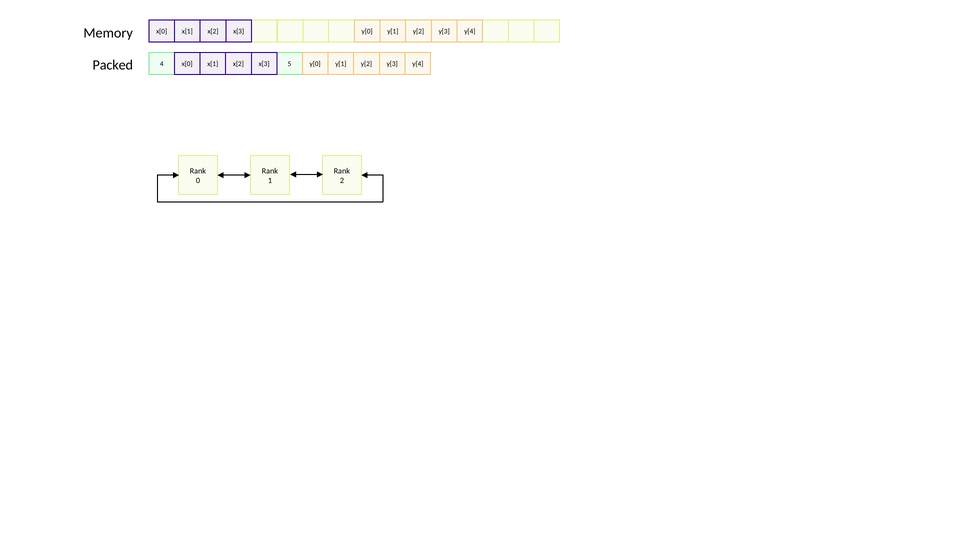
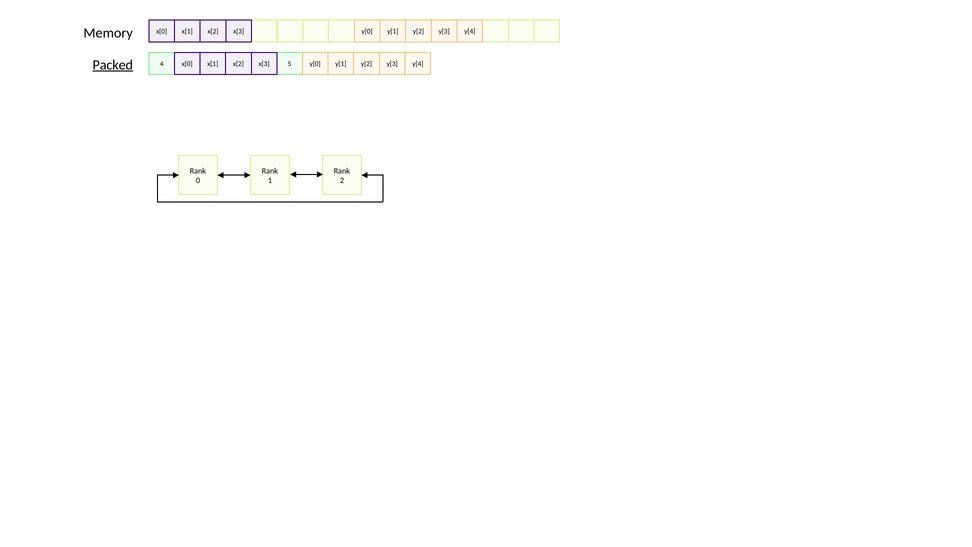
Packed underline: none -> present
